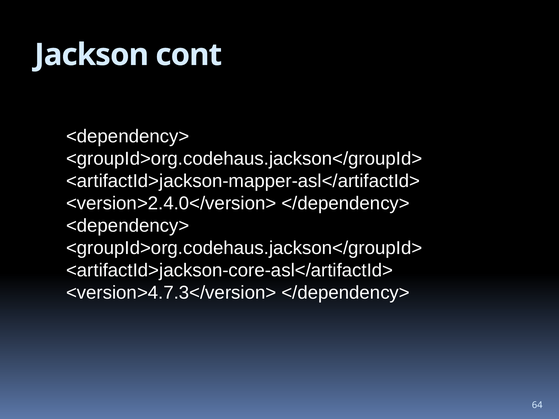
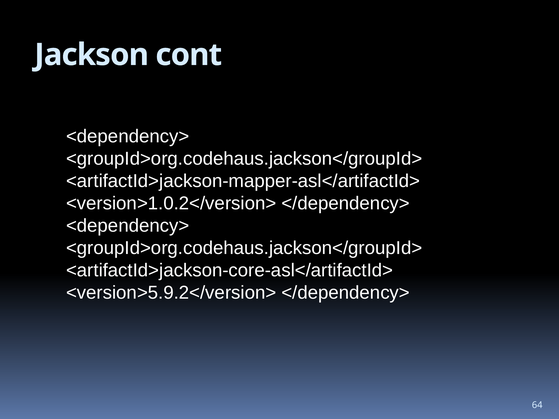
<version>2.4.0</version>: <version>2.4.0</version> -> <version>1.0.2</version>
<version>4.7.3</version>: <version>4.7.3</version> -> <version>5.9.2</version>
